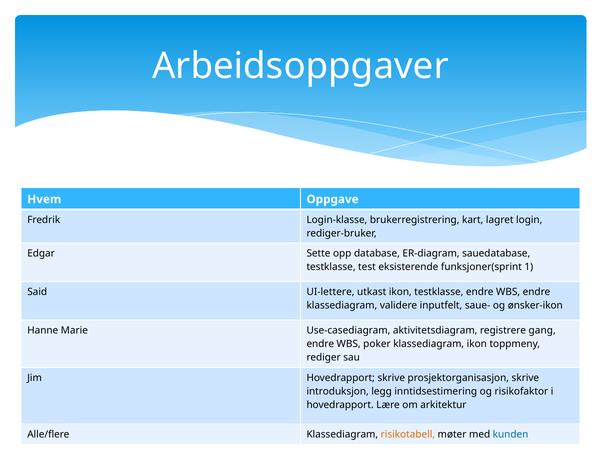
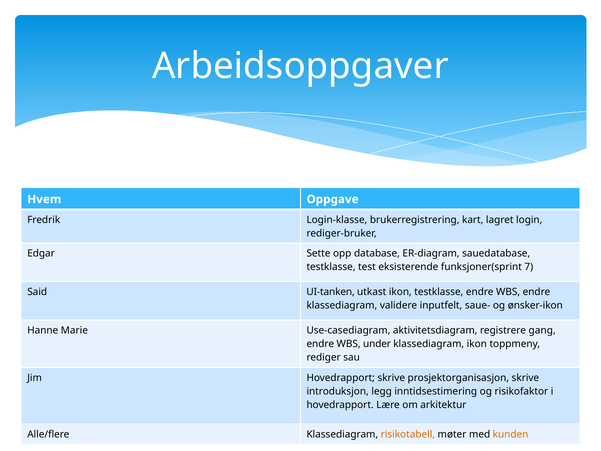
1: 1 -> 7
UI-lettere: UI-lettere -> UI-tanken
poker: poker -> under
kunden colour: blue -> orange
